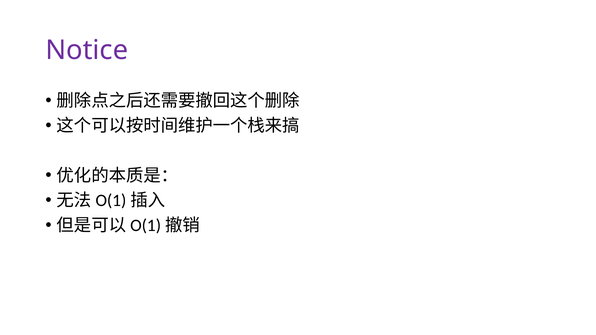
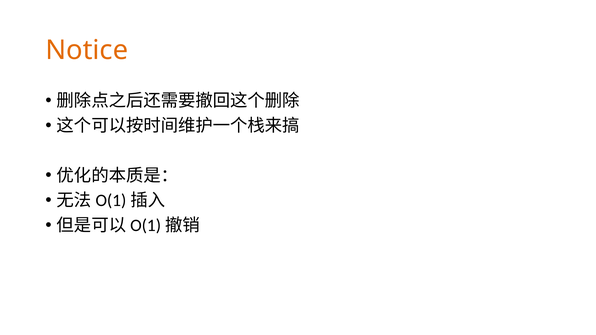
Notice colour: purple -> orange
